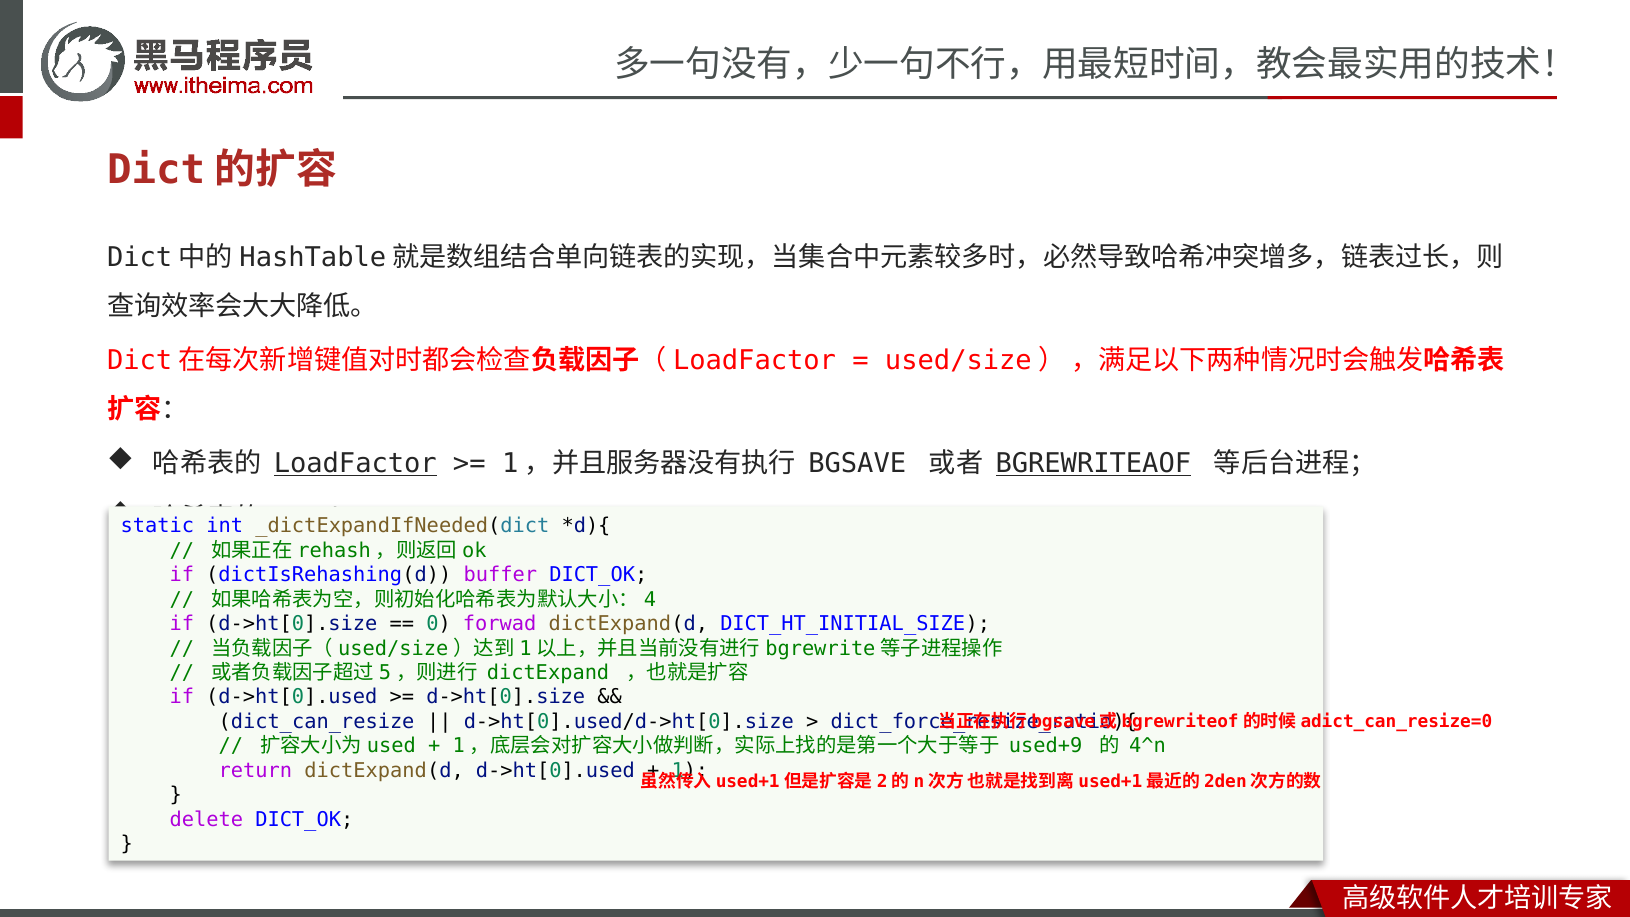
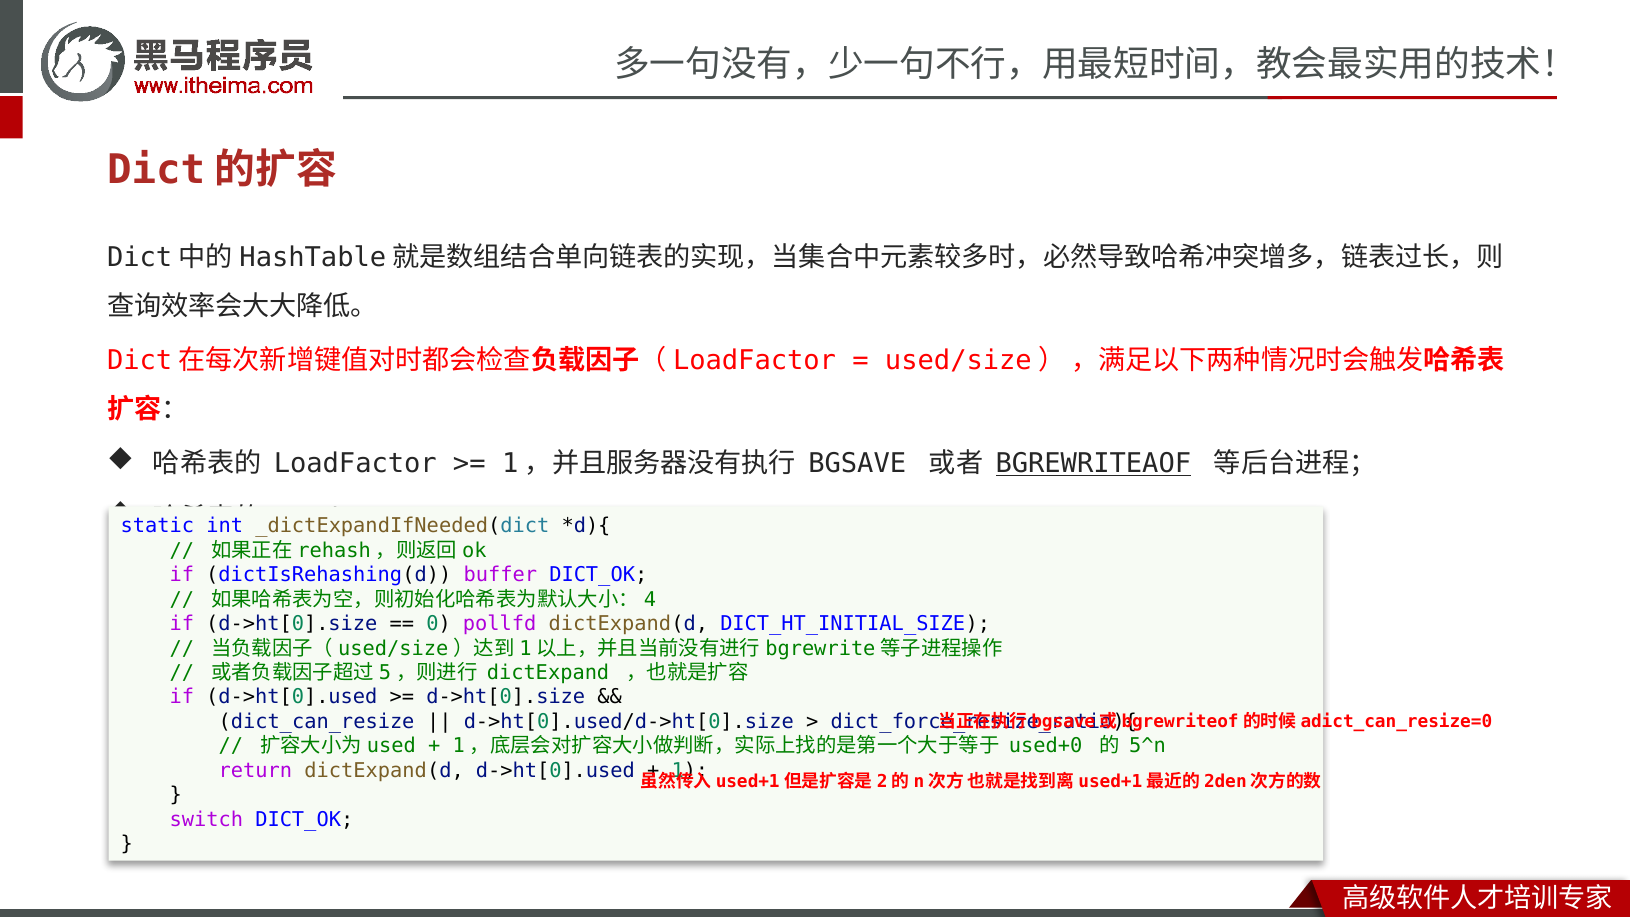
LoadFactor at (355, 464) underline: present -> none
forwad: forwad -> pollfd
used+9: used+9 -> used+0
4^n: 4^n -> 5^n
delete: delete -> switch
